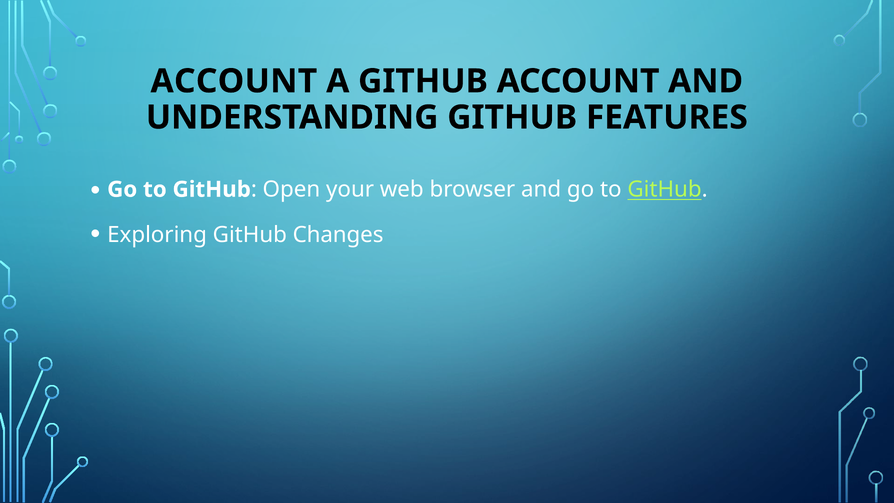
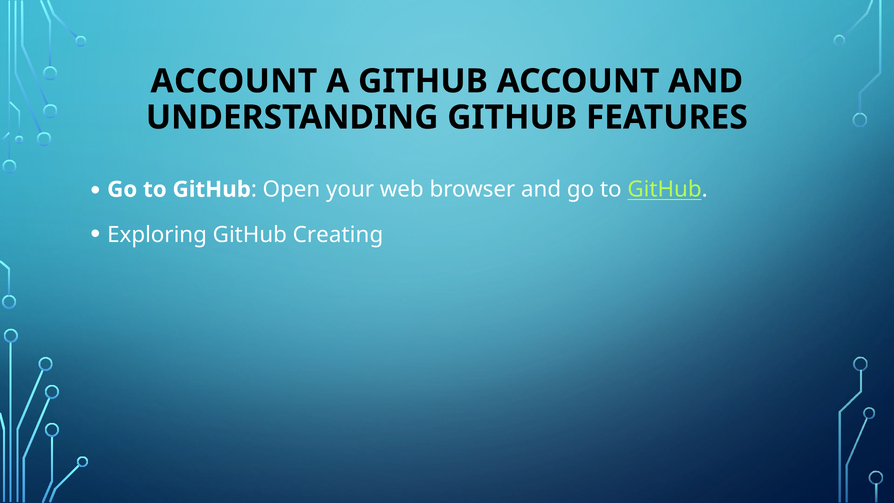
Changes: Changes -> Creating
